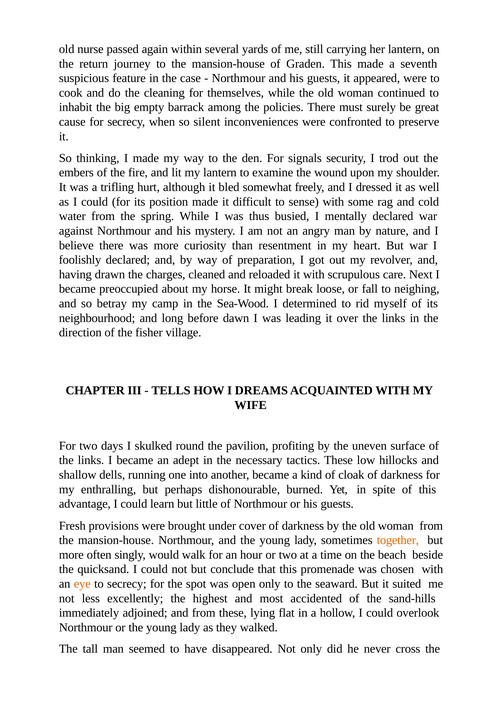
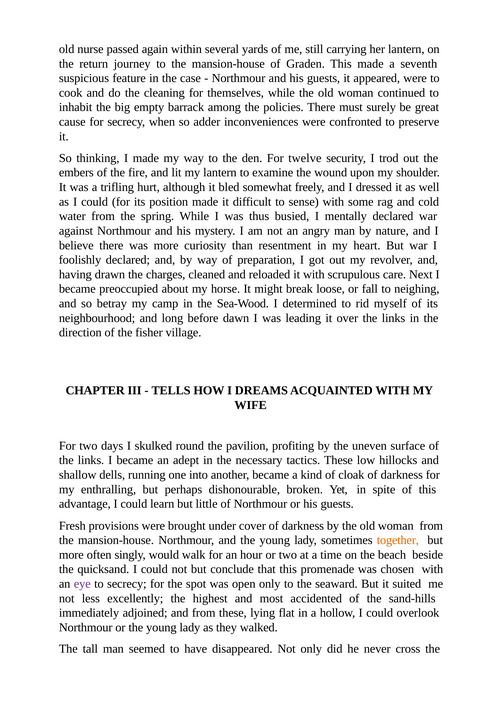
silent: silent -> adder
signals: signals -> twelve
burned: burned -> broken
eye colour: orange -> purple
